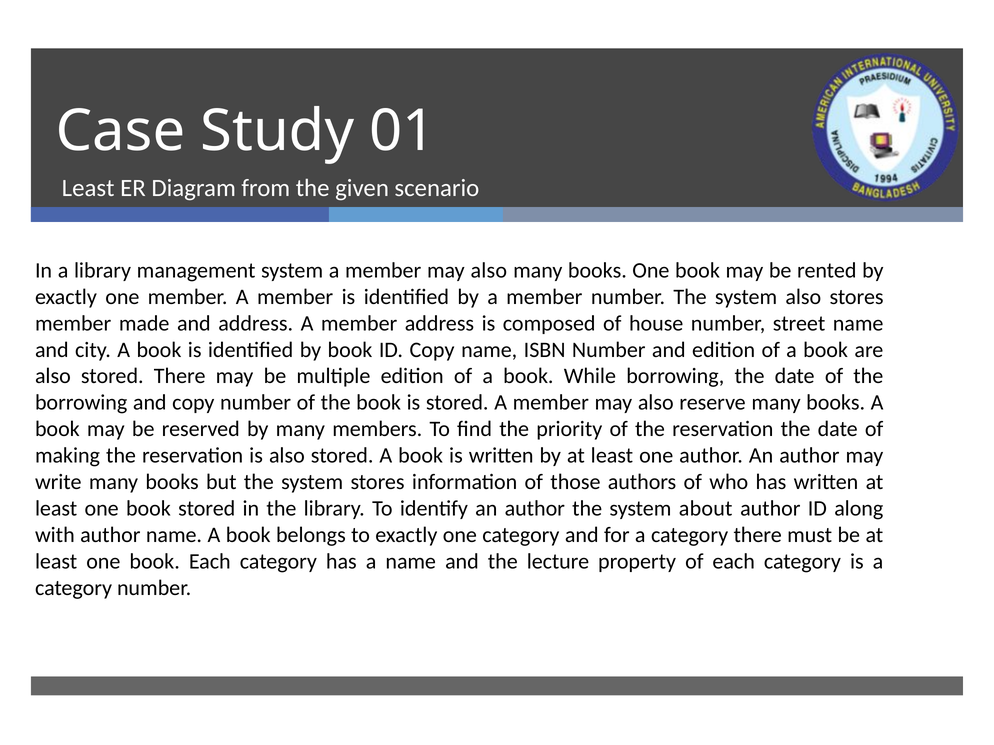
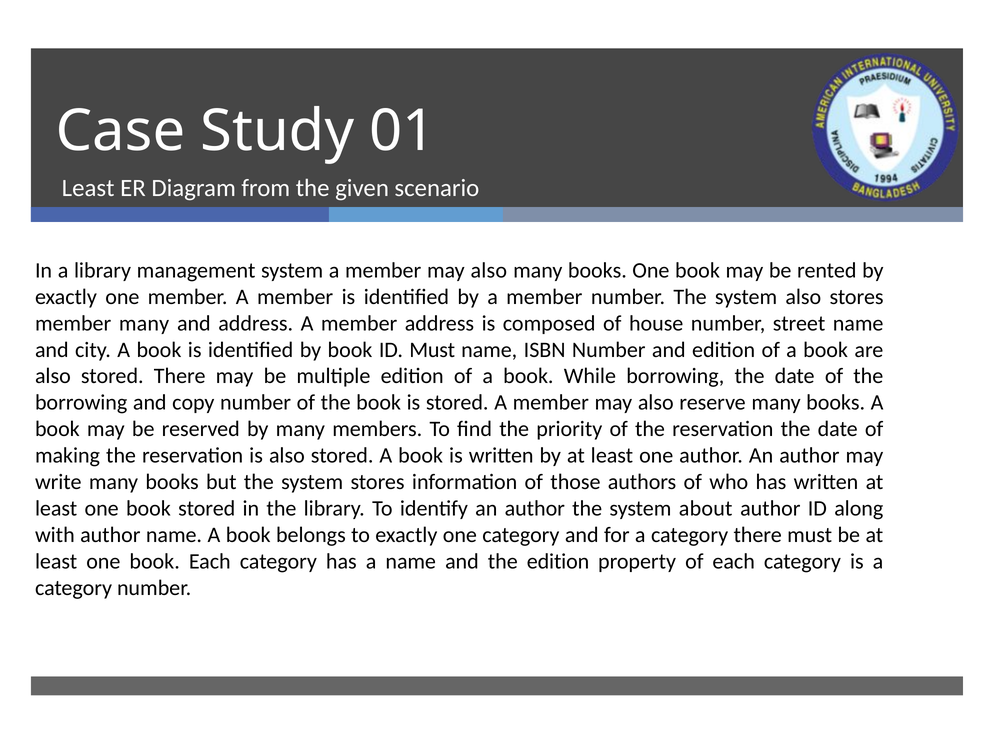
member made: made -> many
ID Copy: Copy -> Must
the lecture: lecture -> edition
